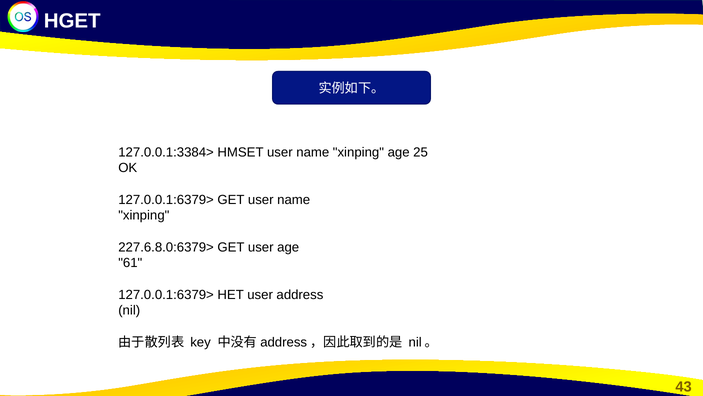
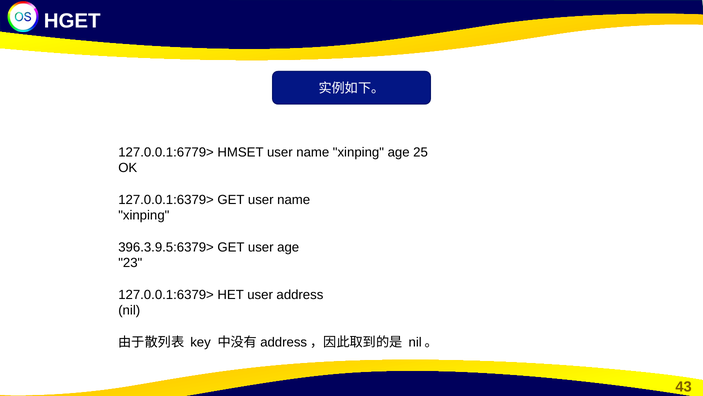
127.0.0.1:3384>: 127.0.0.1:3384> -> 127.0.0.1:6779>
227.6.8.0:6379>: 227.6.8.0:6379> -> 396.3.9.5:6379>
61: 61 -> 23
